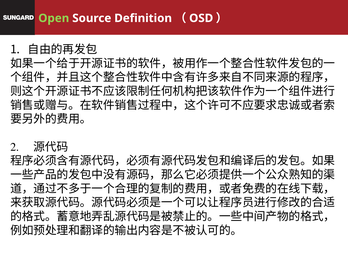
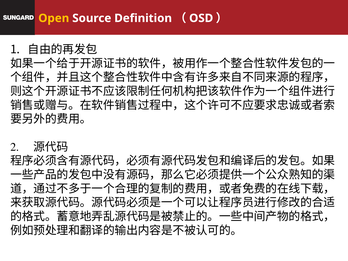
Open colour: light green -> yellow
